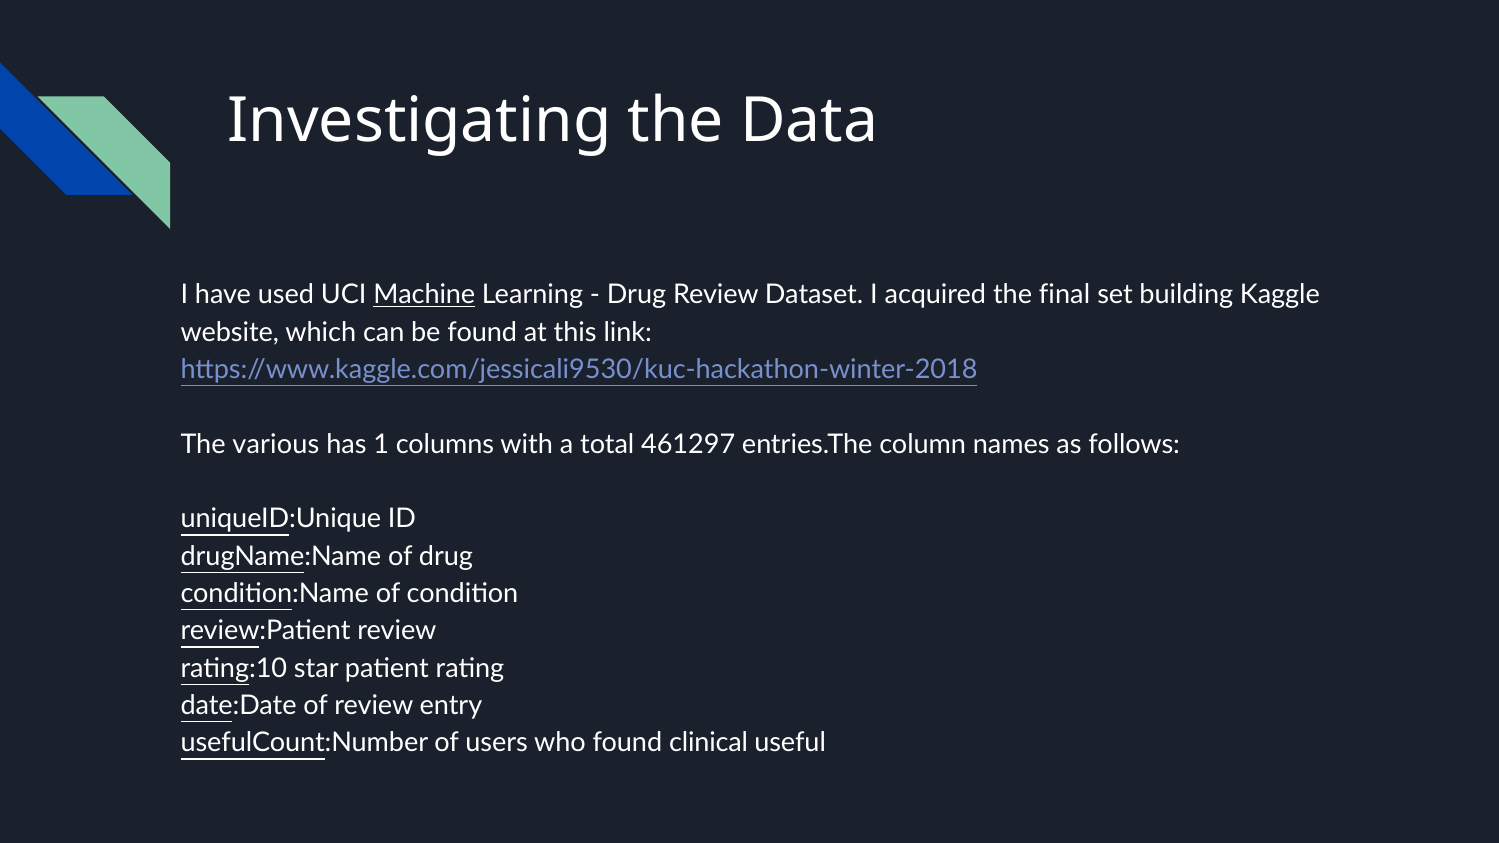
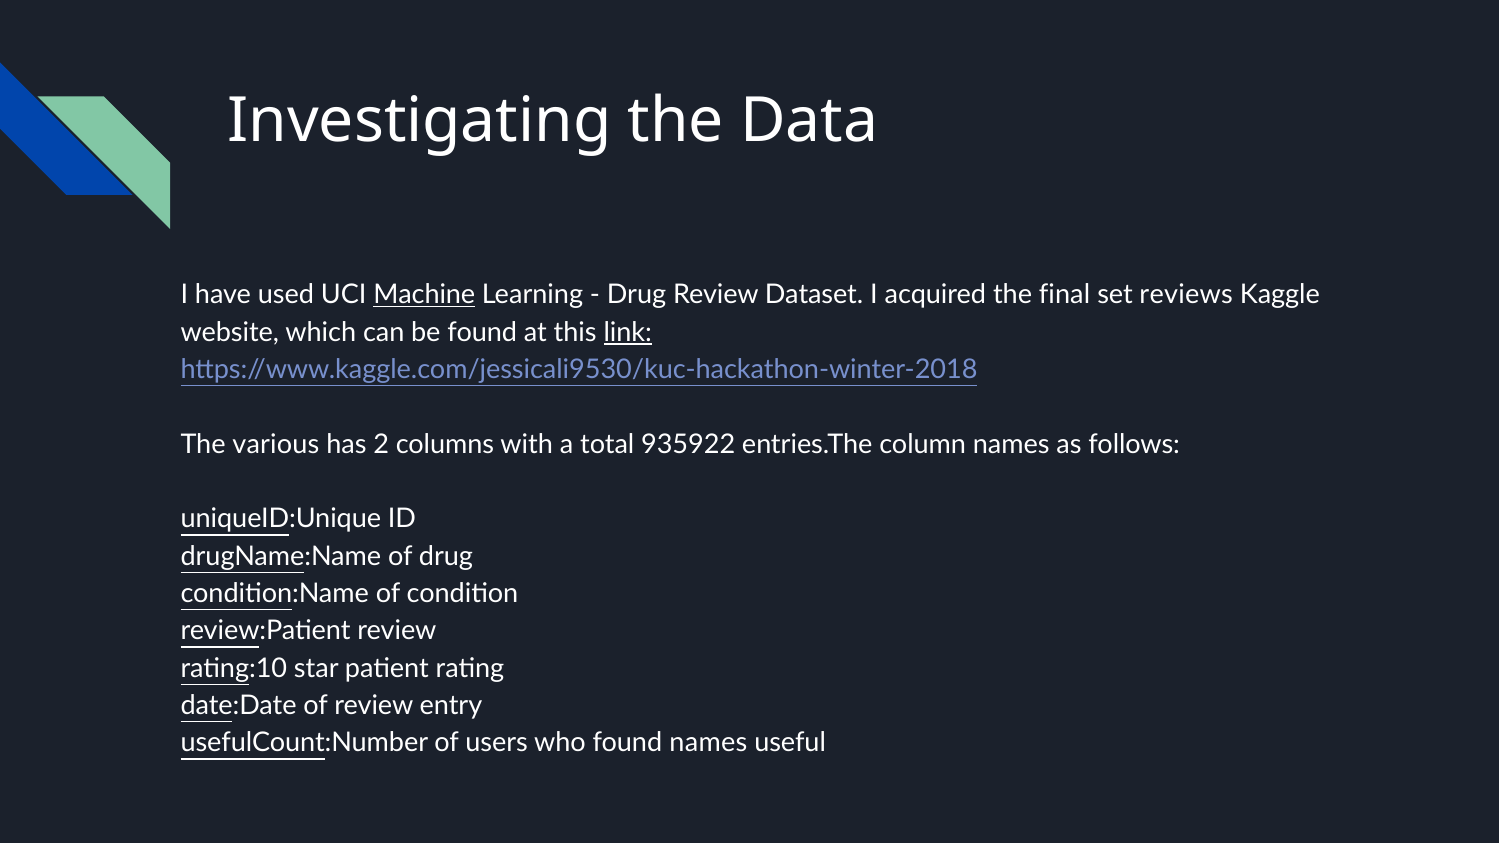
building: building -> reviews
link underline: none -> present
1: 1 -> 2
461297: 461297 -> 935922
found clinical: clinical -> names
